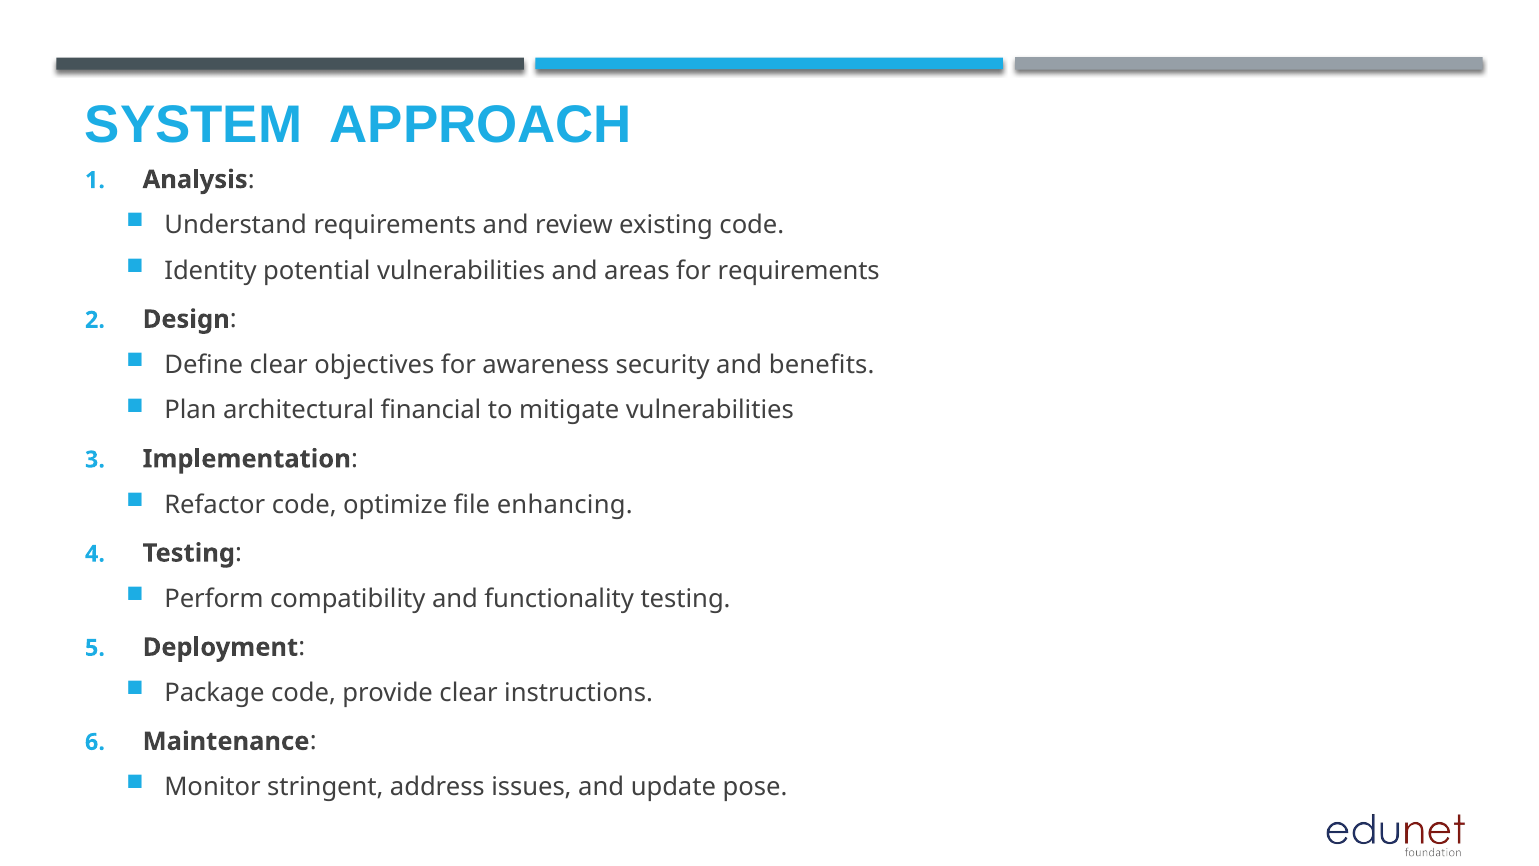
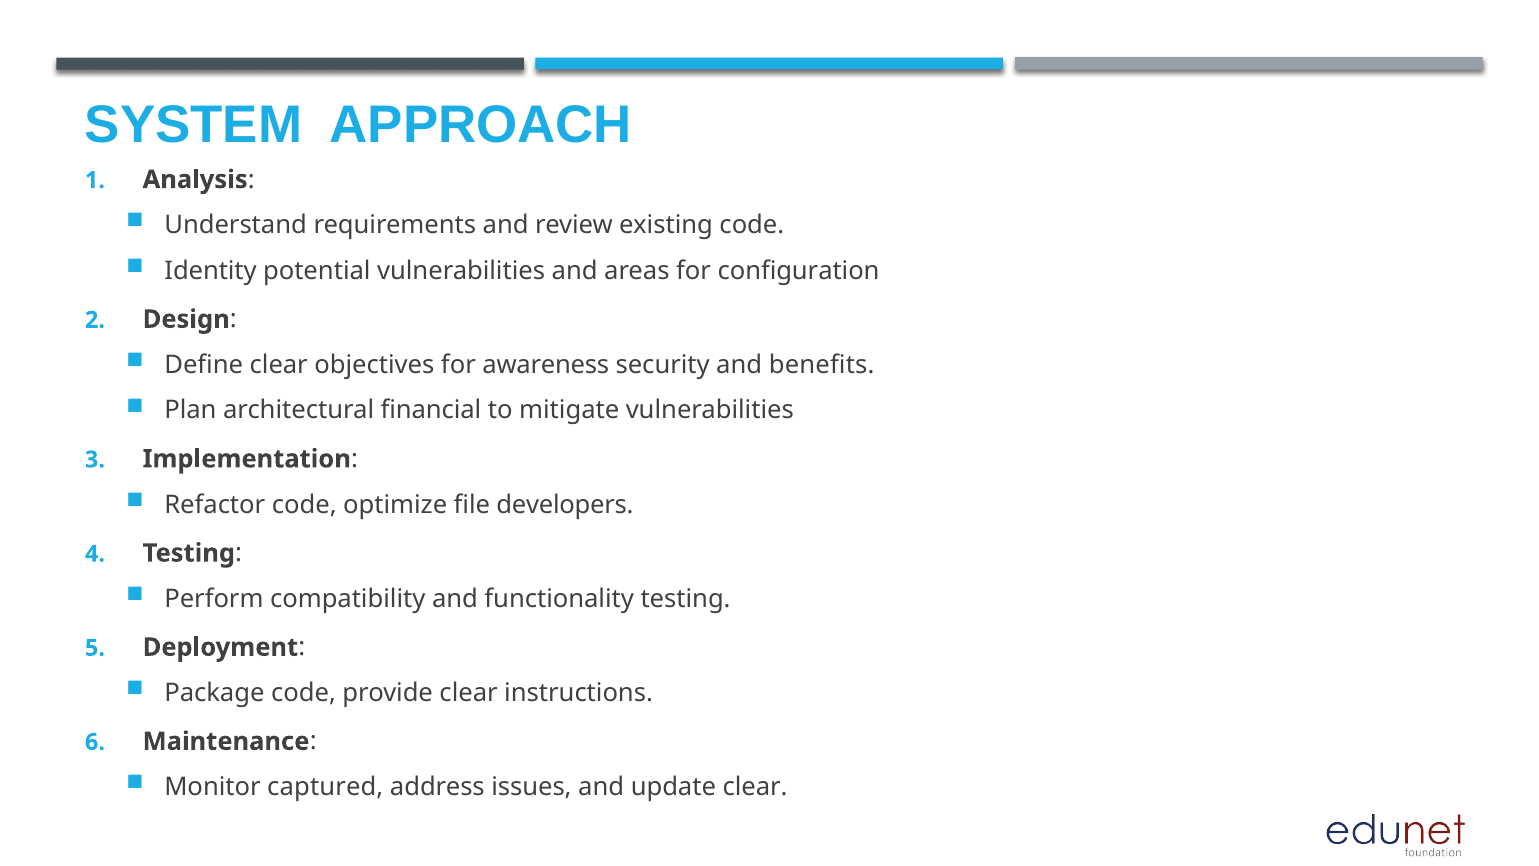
for requirements: requirements -> configuration
enhancing: enhancing -> developers
stringent: stringent -> captured
update pose: pose -> clear
